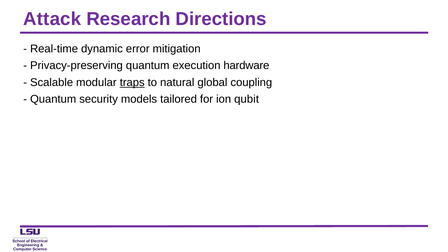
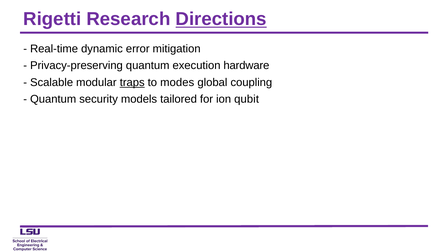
Attack: Attack -> Rigetti
Directions underline: none -> present
natural: natural -> modes
